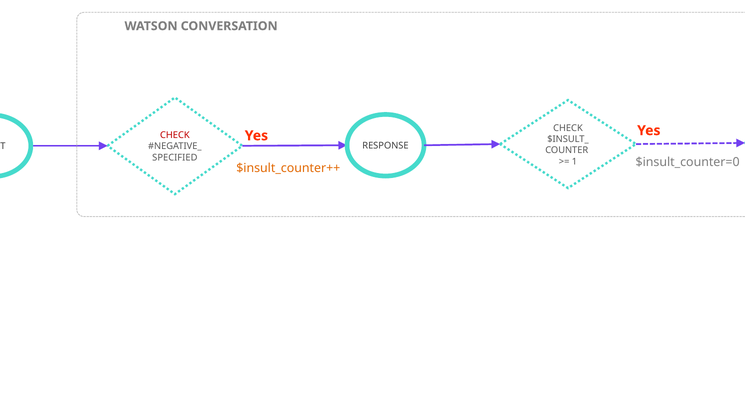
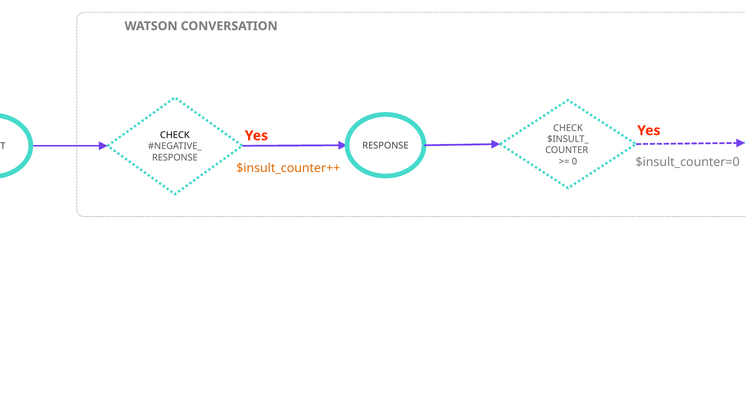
CHECK at (175, 135) colour: red -> black
SPECIFIED at (175, 158): SPECIFIED -> RESPONSE
1: 1 -> 0
